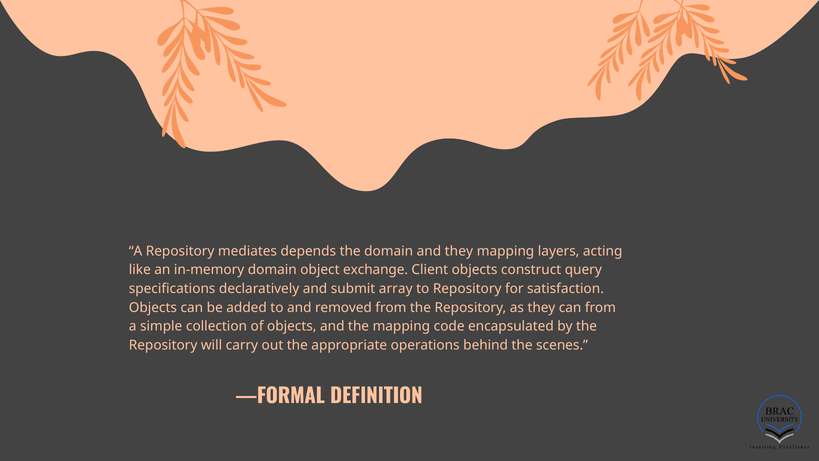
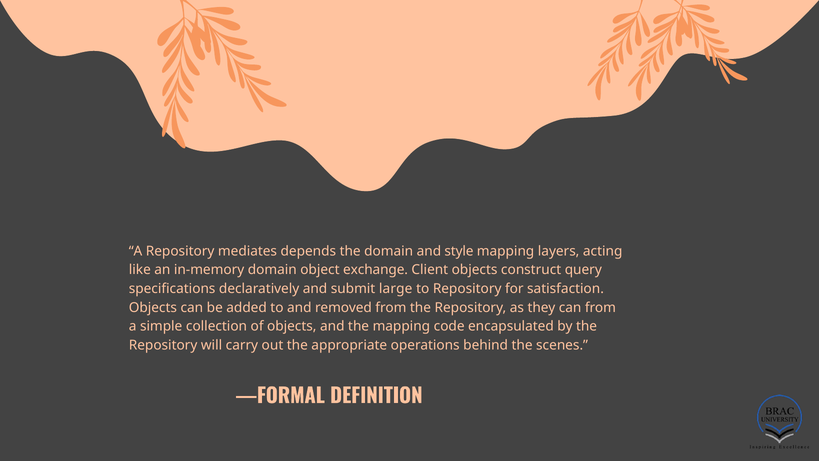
and they: they -> style
array: array -> large
